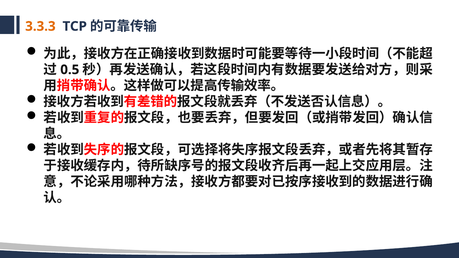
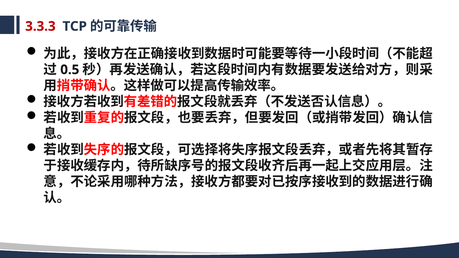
3.3.3 colour: orange -> red
